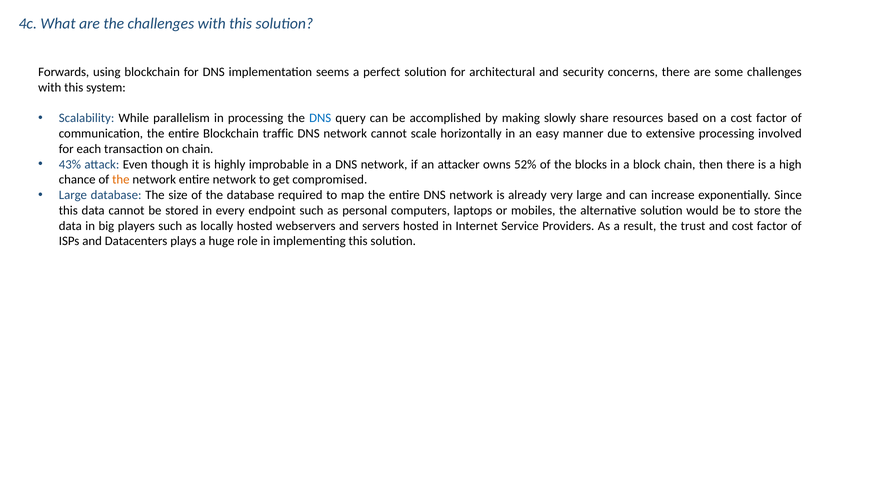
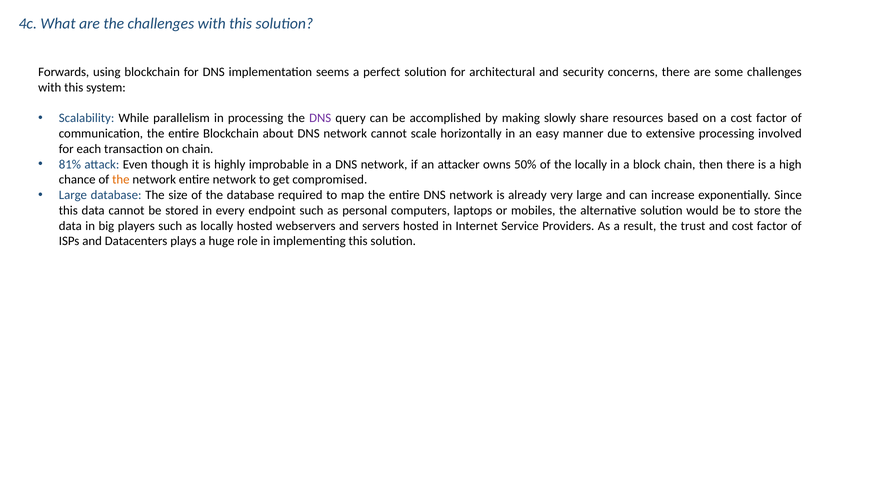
DNS at (320, 118) colour: blue -> purple
traffic: traffic -> about
43%: 43% -> 81%
52%: 52% -> 50%
the blocks: blocks -> locally
